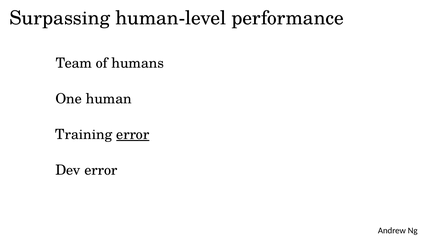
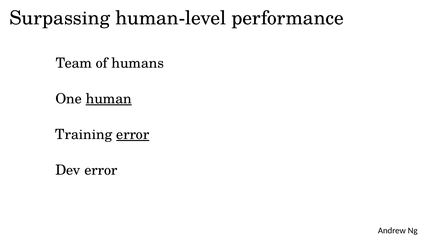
human underline: none -> present
